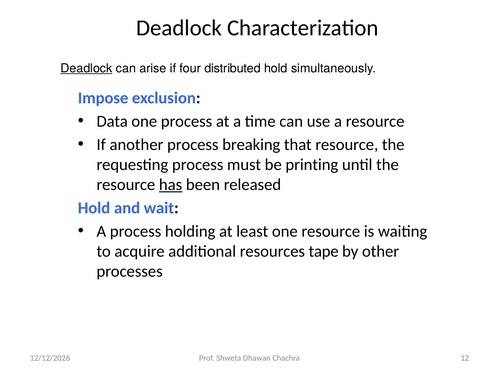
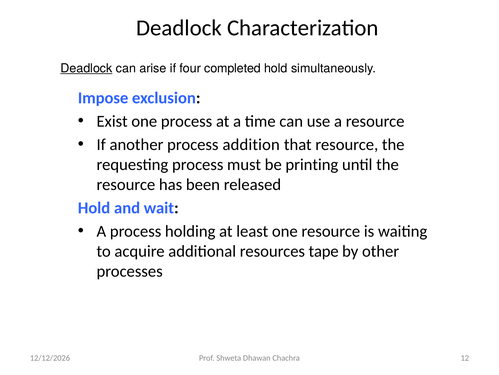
distributed: distributed -> completed
Data: Data -> Exist
breaking: breaking -> addition
has underline: present -> none
